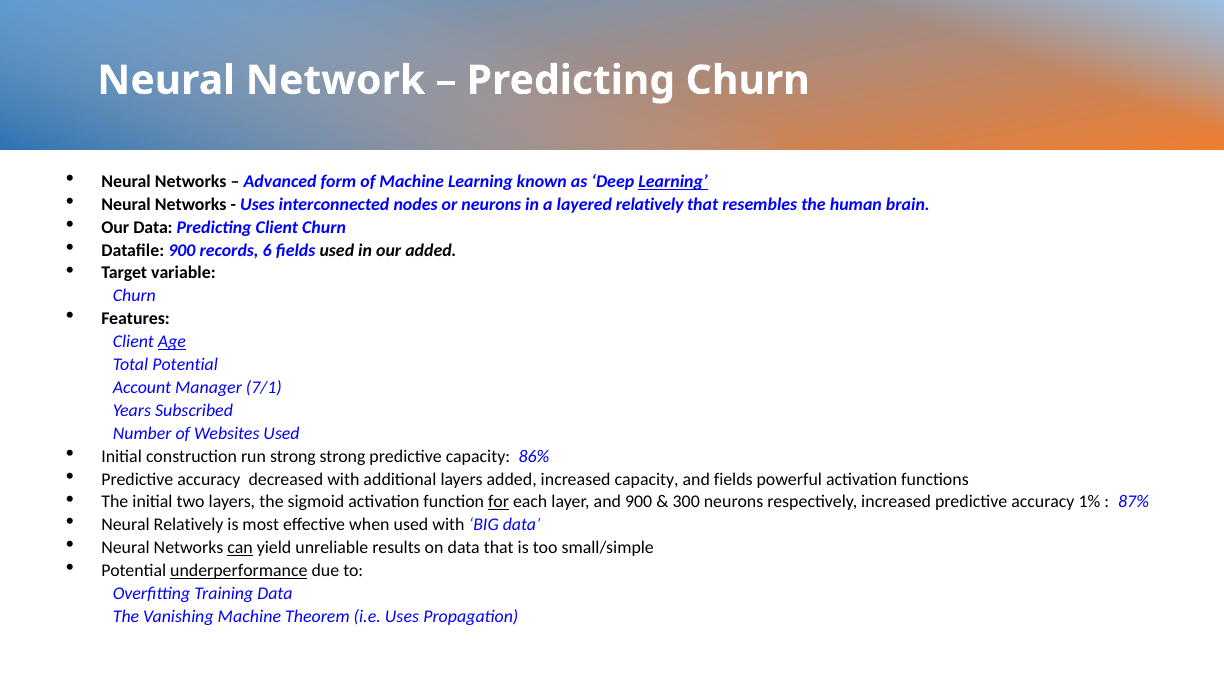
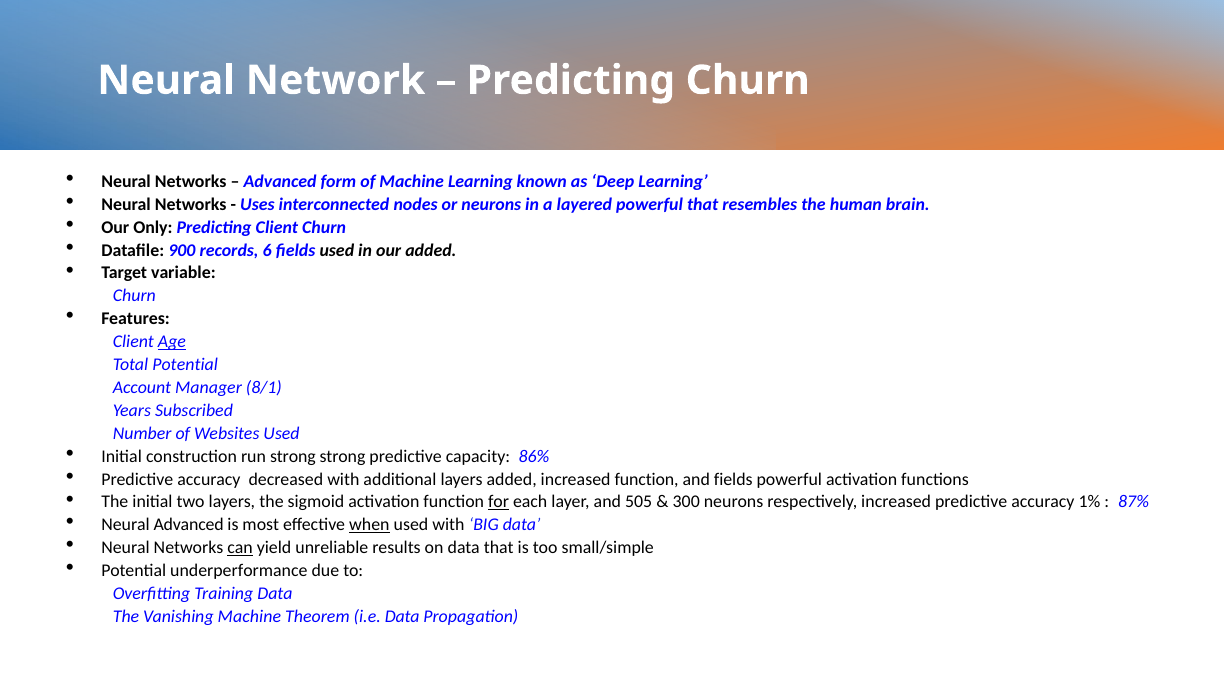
Learning at (673, 182) underline: present -> none
layered relatively: relatively -> powerful
Our Data: Data -> Only
7/1: 7/1 -> 8/1
increased capacity: capacity -> function
and 900: 900 -> 505
Neural Relatively: Relatively -> Advanced
when underline: none -> present
underperformance underline: present -> none
i.e Uses: Uses -> Data
